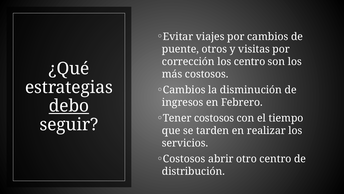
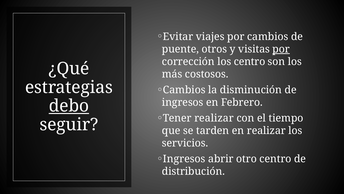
por at (281, 49) underline: none -> present
Tener costosos: costosos -> realizar
Costosos at (184, 158): Costosos -> Ingresos
